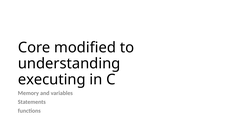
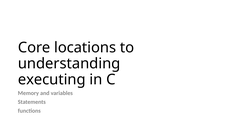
modified: modified -> locations
